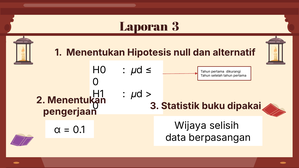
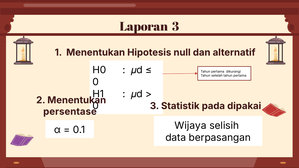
buku: buku -> pada
pengerjaan: pengerjaan -> persentase
